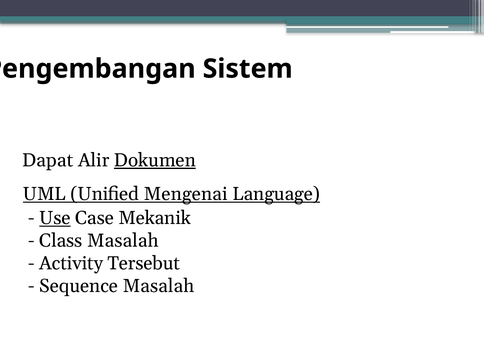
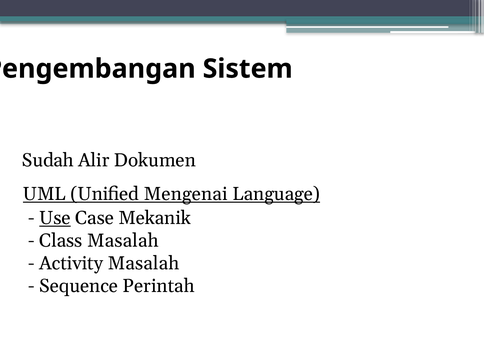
Dapat: Dapat -> Sudah
Dokumen underline: present -> none
Activity Tersebut: Tersebut -> Masalah
Sequence Masalah: Masalah -> Perintah
